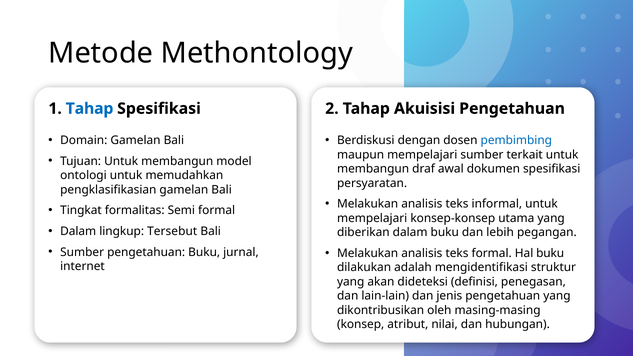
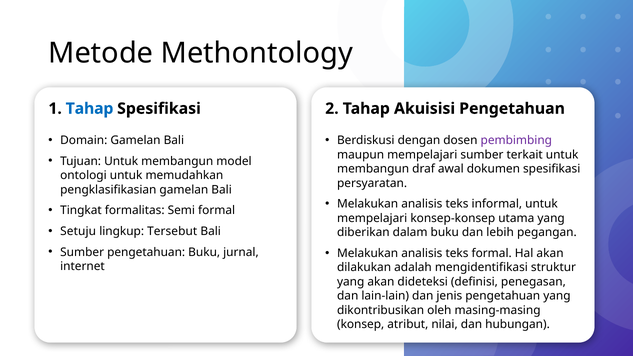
pembimbing colour: blue -> purple
Dalam at (78, 231): Dalam -> Setuju
Hal buku: buku -> akan
